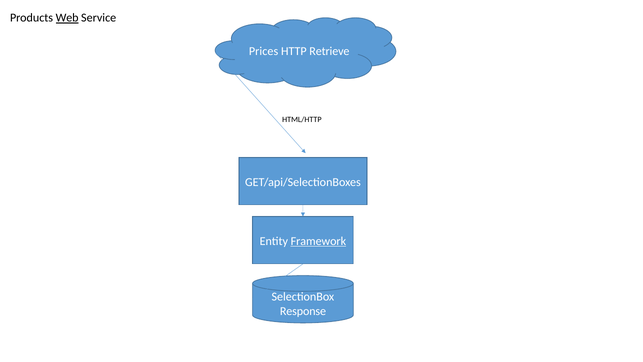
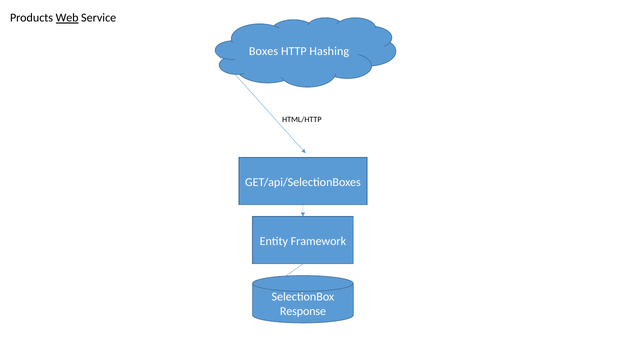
Prices: Prices -> Boxes
Retrieve: Retrieve -> Hashing
Framework underline: present -> none
